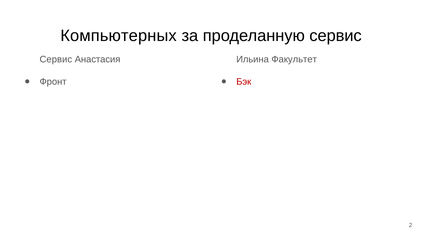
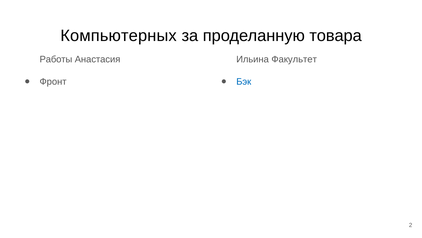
проделанную сервис: сервис -> товара
Сервис at (56, 59): Сервис -> Работы
Бэк colour: red -> blue
